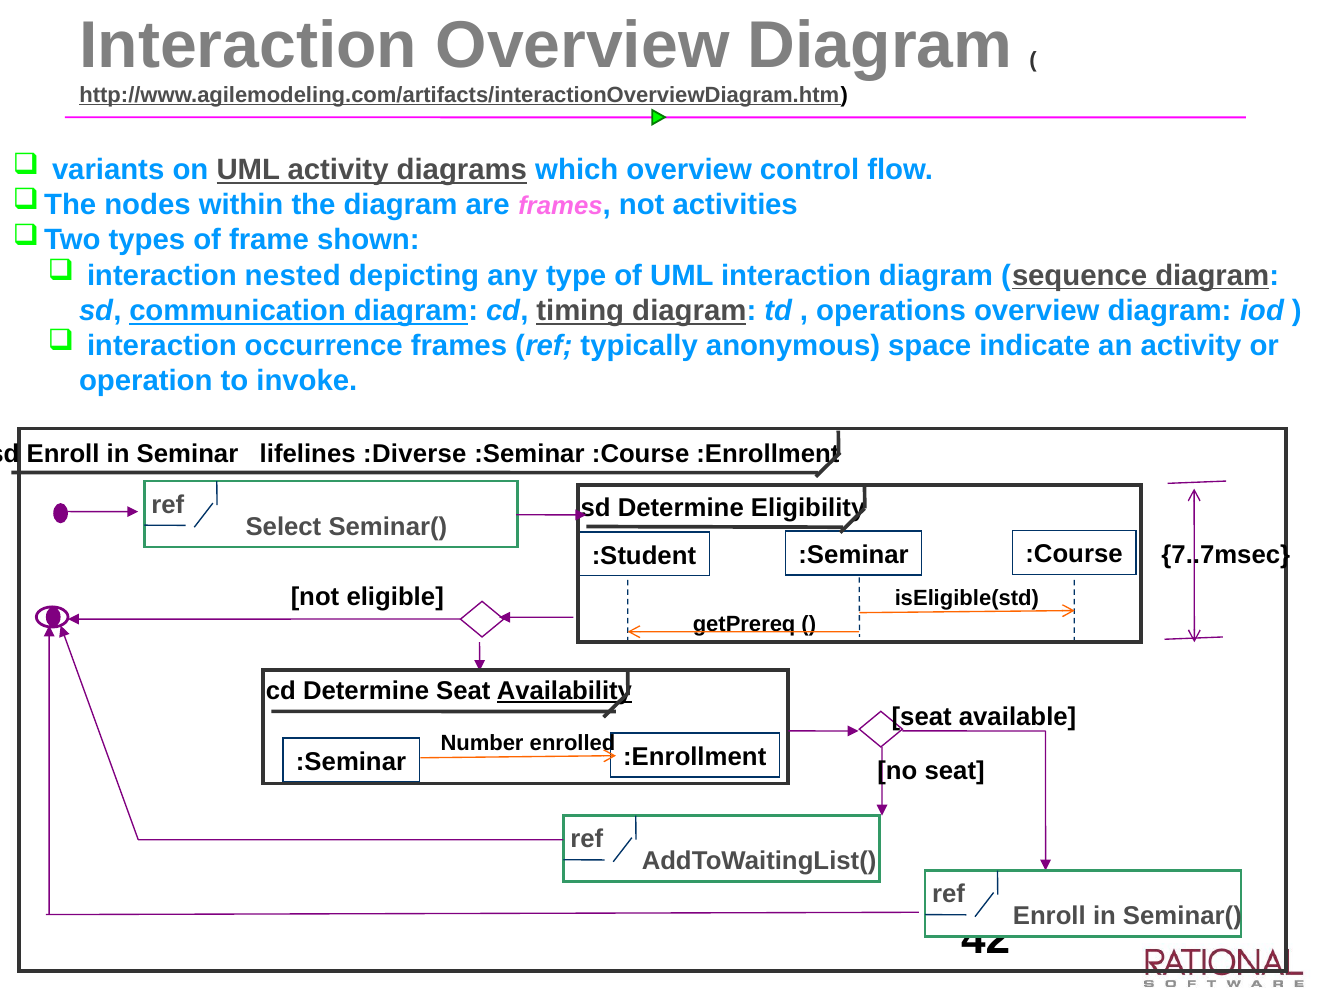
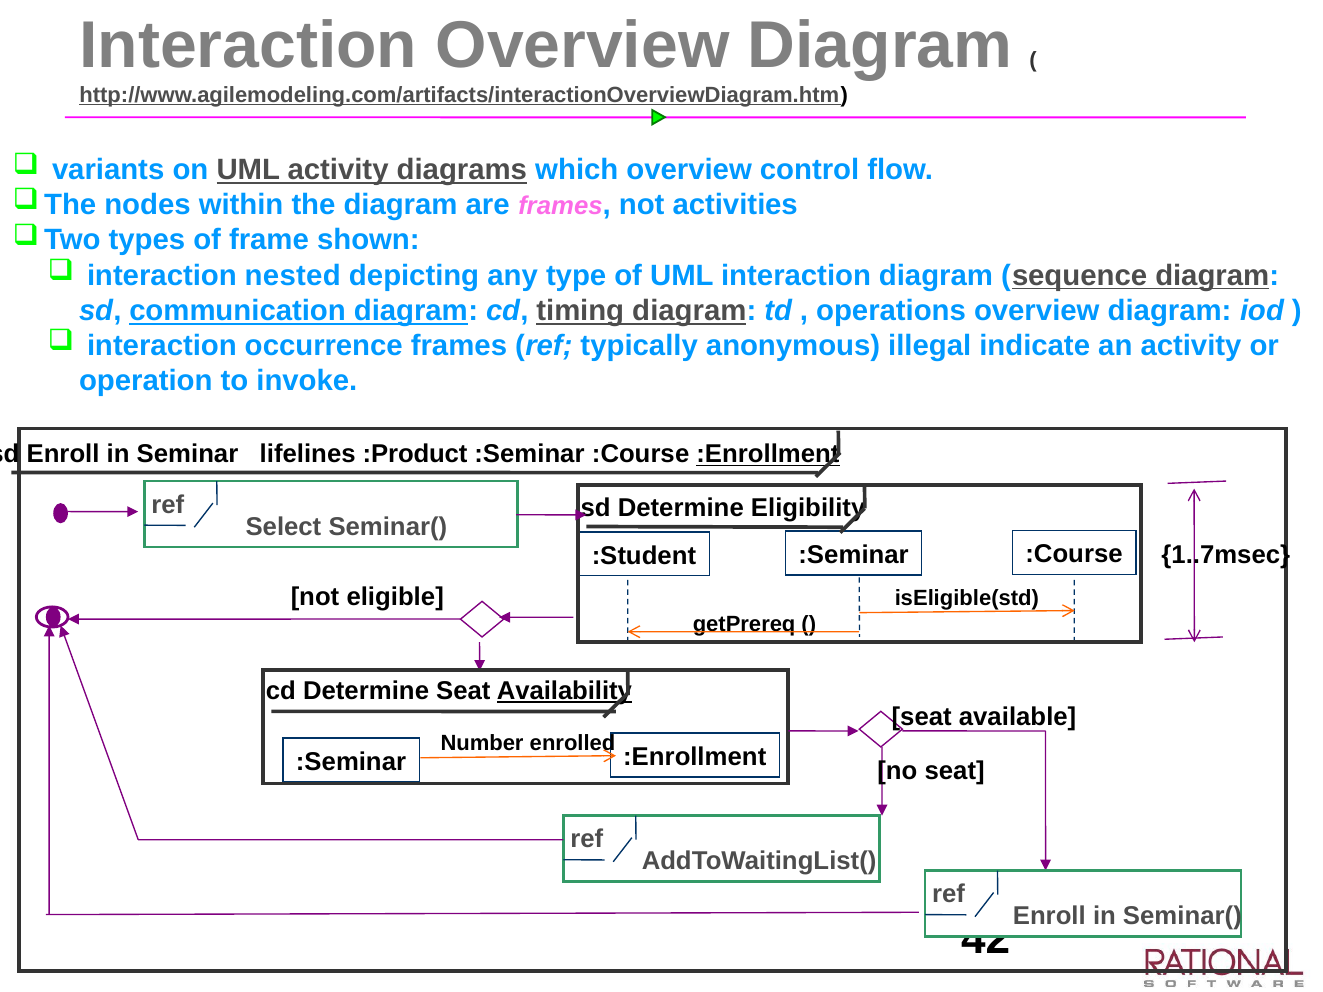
space: space -> illegal
:Diverse: :Diverse -> :Product
:Enrollment at (768, 454) underline: none -> present
7..7msec: 7..7msec -> 1..7msec
